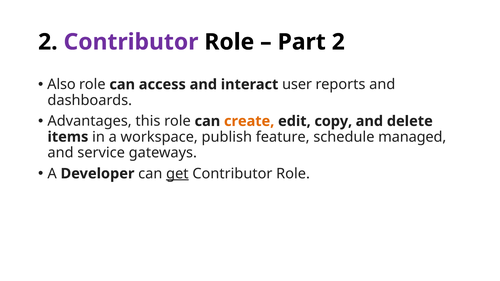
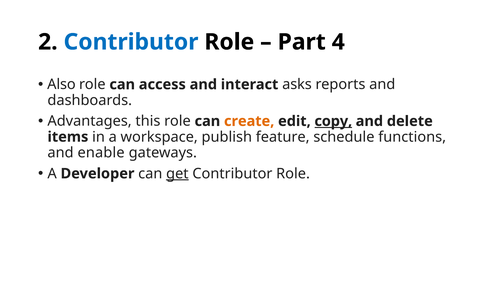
Contributor at (131, 42) colour: purple -> blue
Part 2: 2 -> 4
user: user -> asks
copy underline: none -> present
managed: managed -> functions
service: service -> enable
